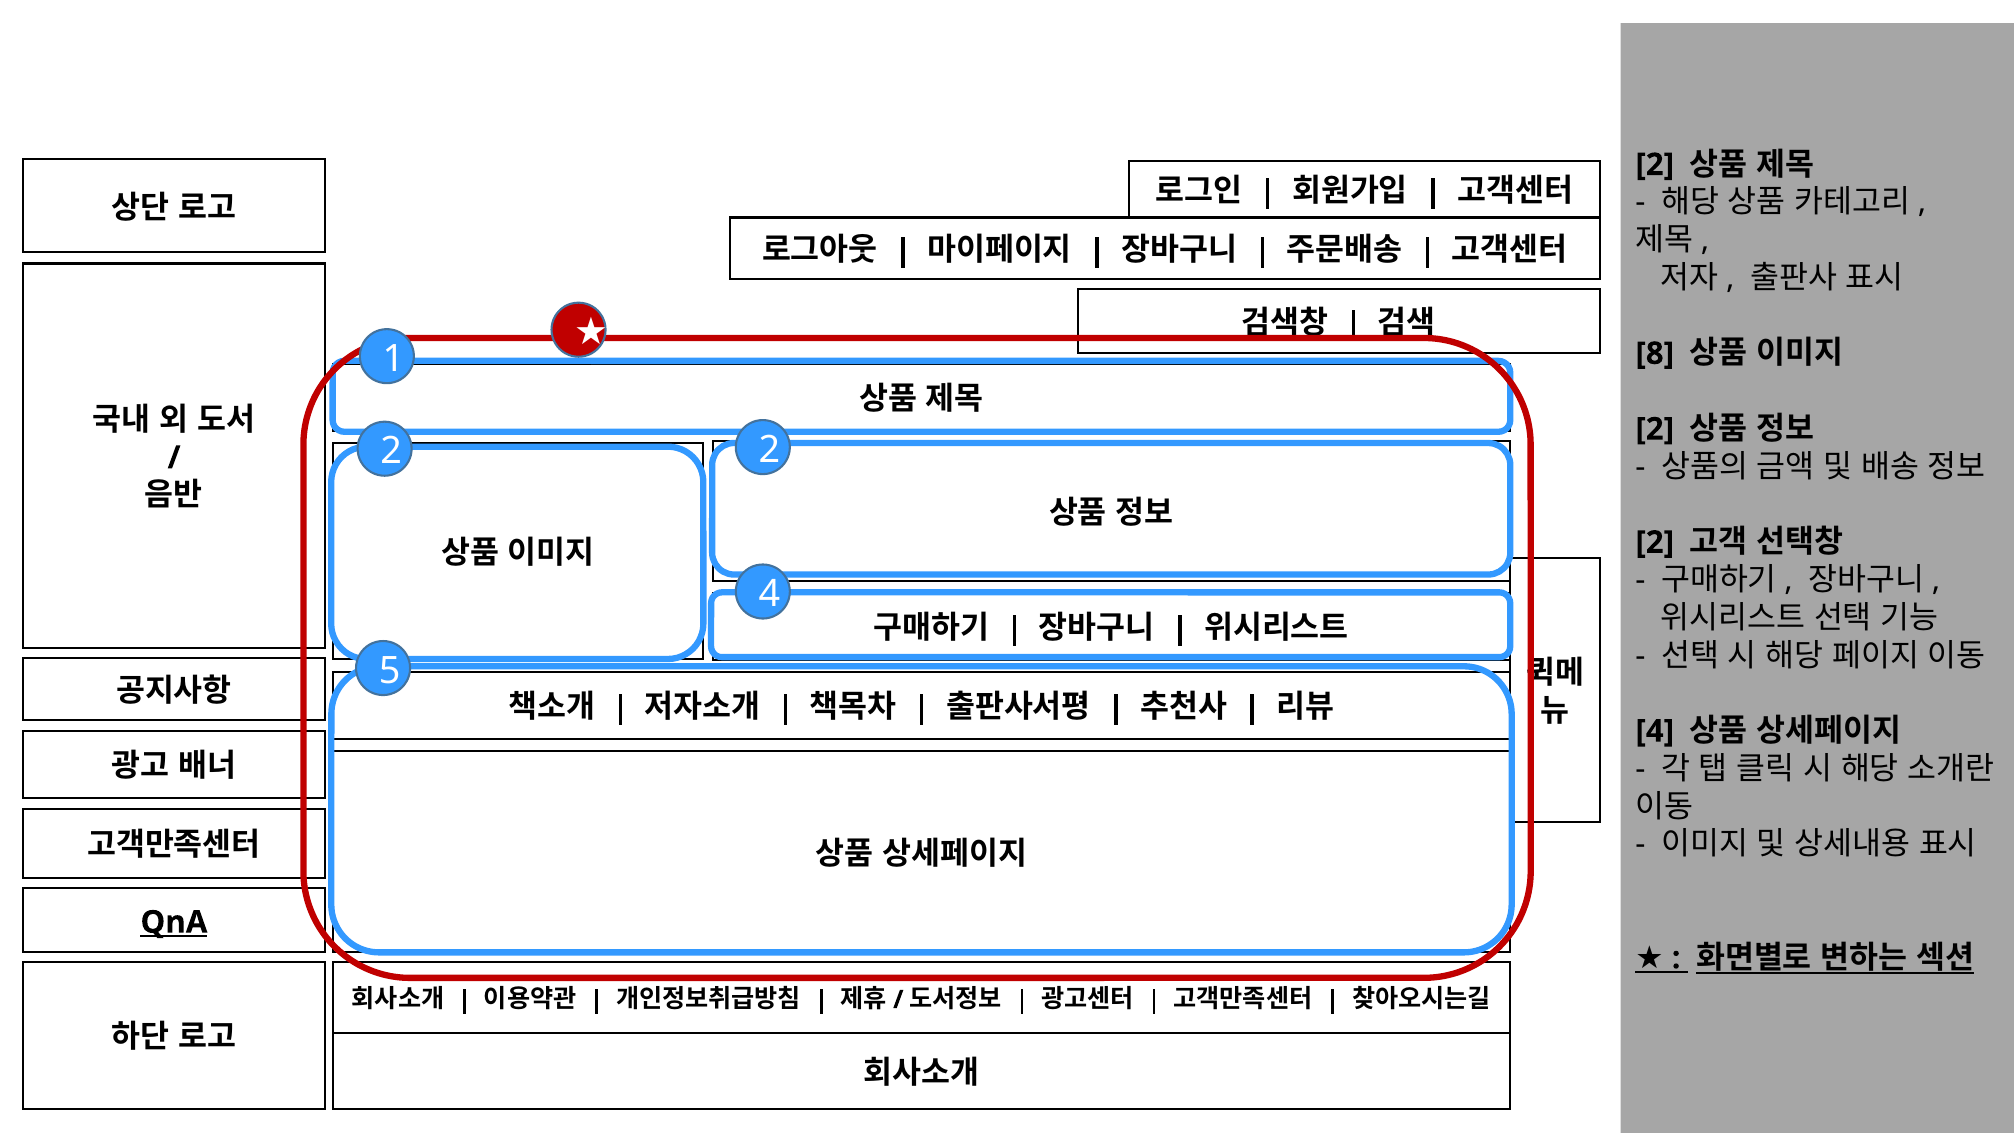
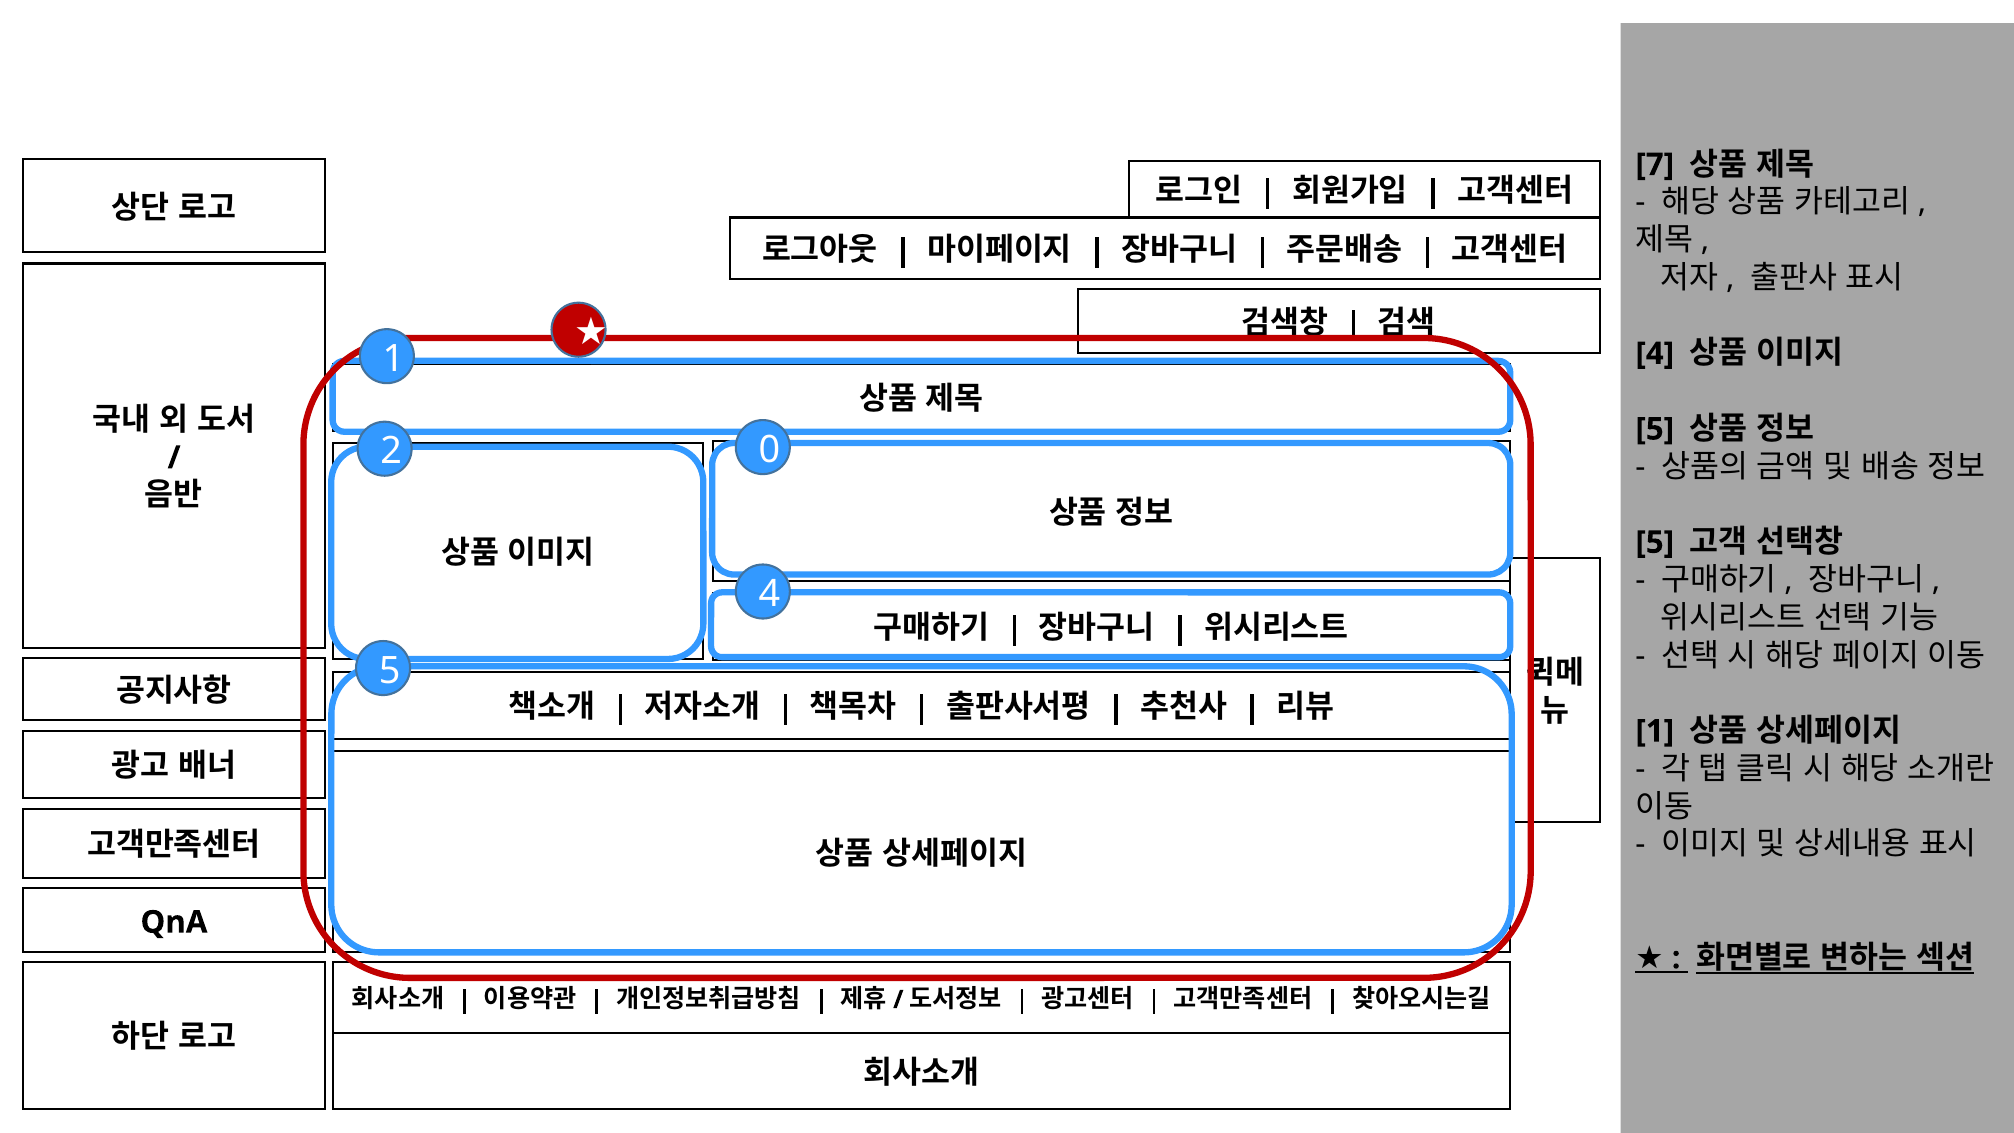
2 at (1655, 165): 2 -> 7
8 at (1655, 354): 8 -> 4
2 at (1655, 429): 2 -> 5
2 2: 2 -> 0
2 at (1655, 542): 2 -> 5
4 at (1655, 731): 4 -> 1
QnA underline: present -> none
